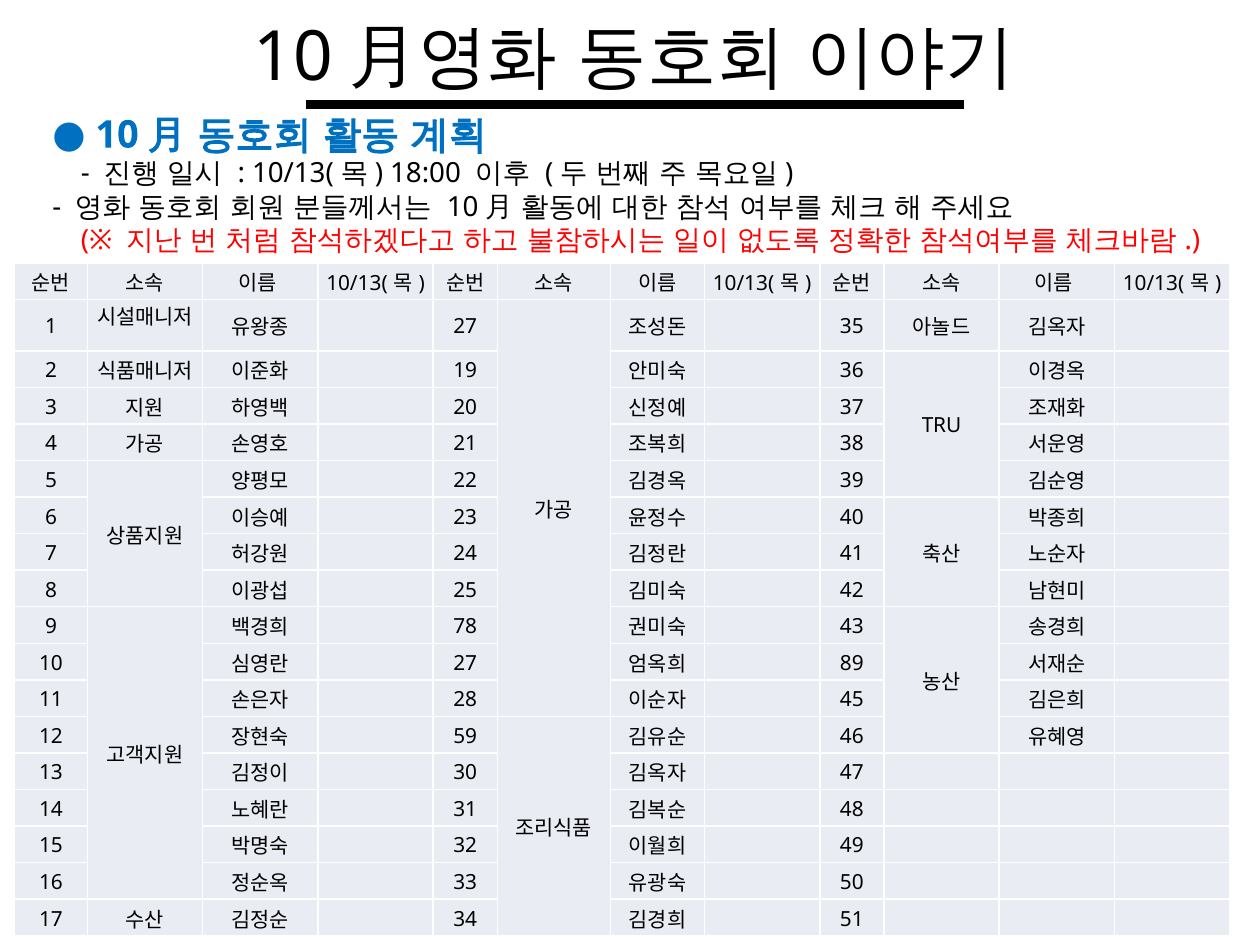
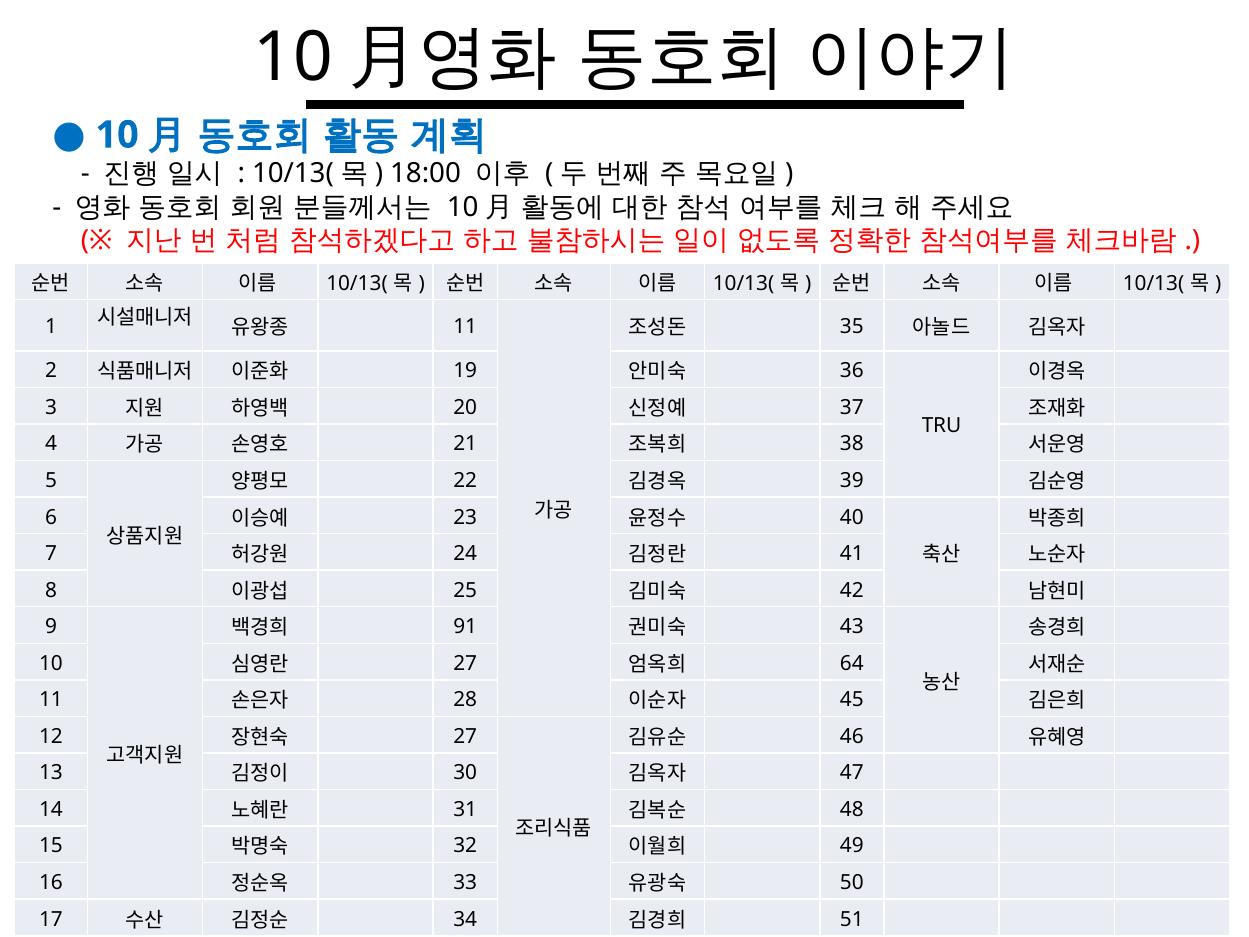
27 at (465, 327): 27 -> 11
78: 78 -> 91
89: 89 -> 64
59 at (465, 736): 59 -> 27
